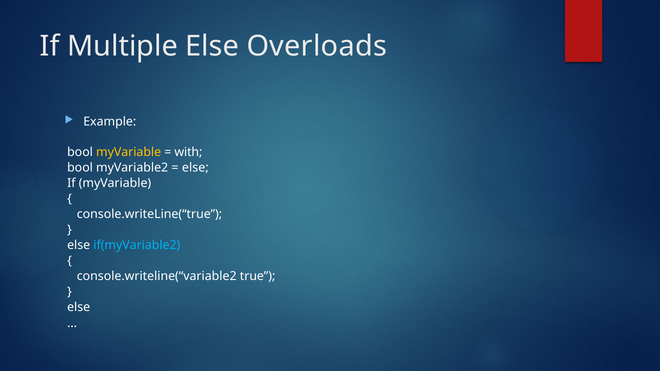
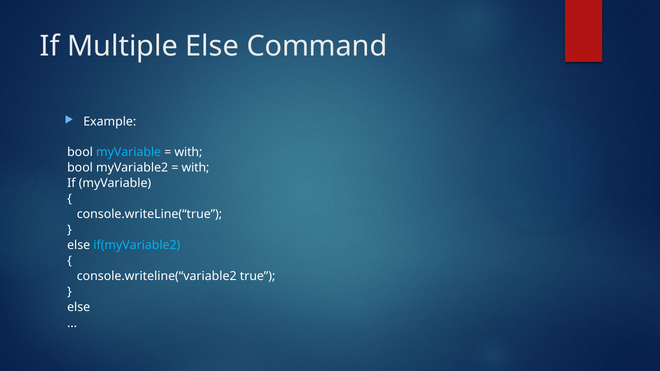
Overloads: Overloads -> Command
myVariable at (129, 152) colour: yellow -> light blue
else at (195, 168): else -> with
